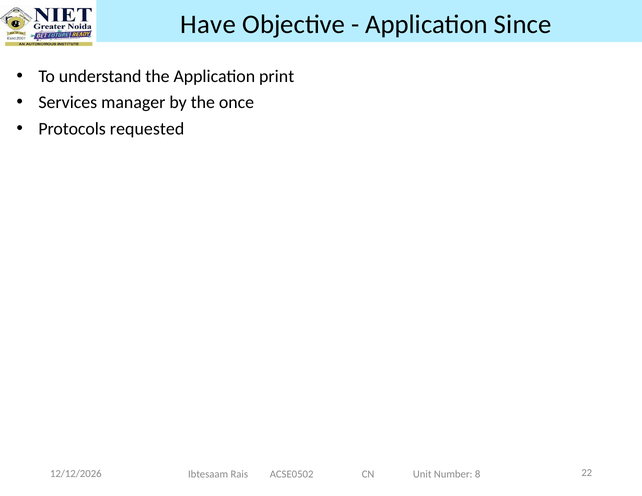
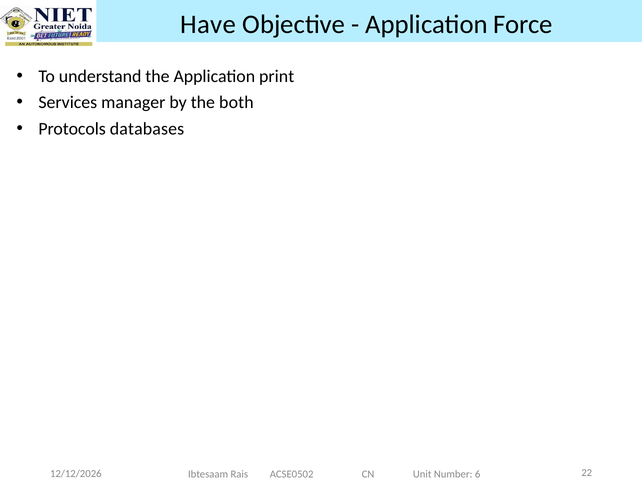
Since: Since -> Force
once: once -> both
requested: requested -> databases
8: 8 -> 6
